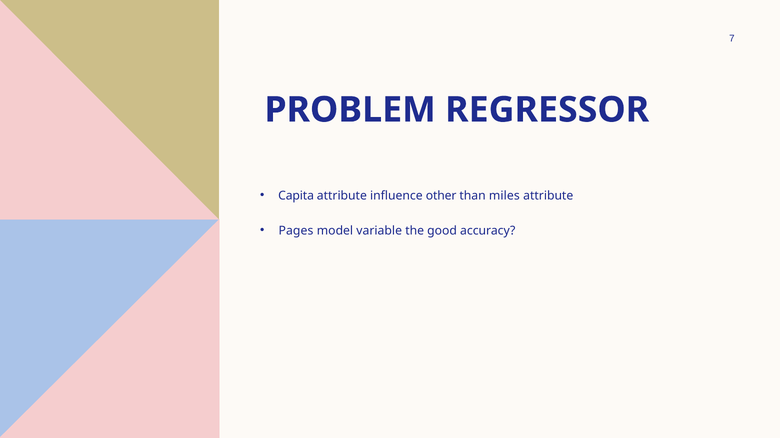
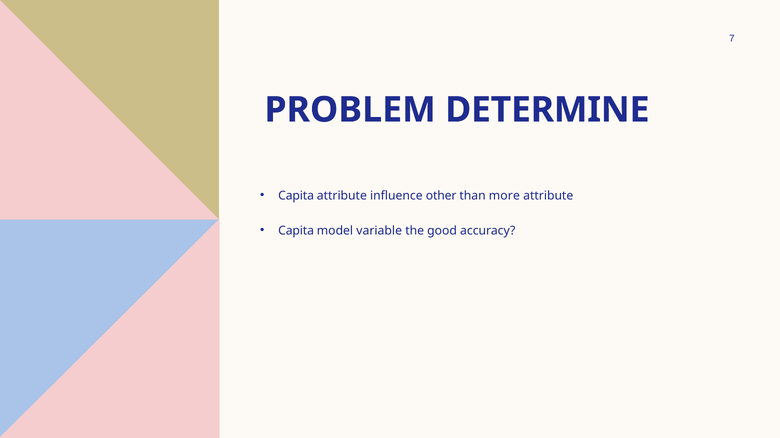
REGRESSOR: REGRESSOR -> DETERMINE
miles: miles -> more
Pages at (296, 231): Pages -> Capita
